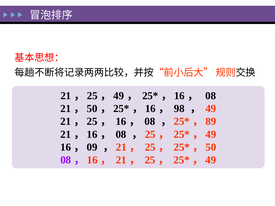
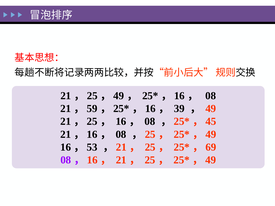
50 at (92, 109): 50 -> 59
98: 98 -> 39
89: 89 -> 45
09: 09 -> 53
50 at (211, 147): 50 -> 69
